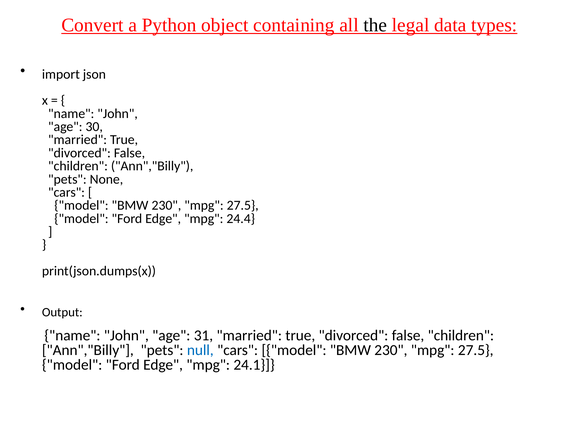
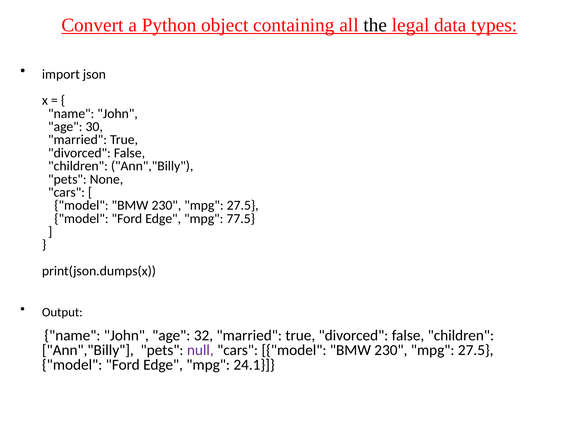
24.4: 24.4 -> 77.5
31: 31 -> 32
null colour: blue -> purple
